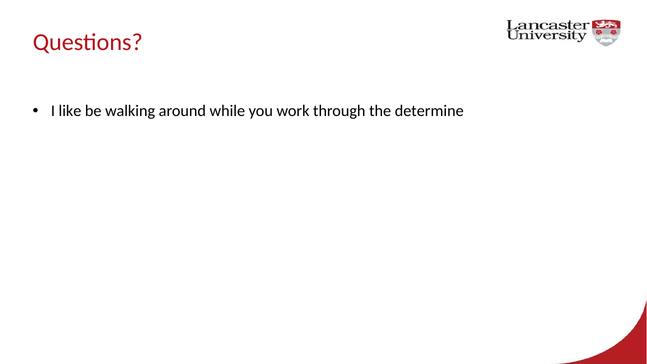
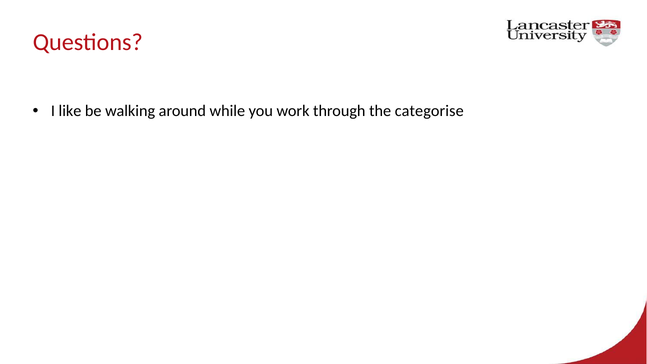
determine: determine -> categorise
